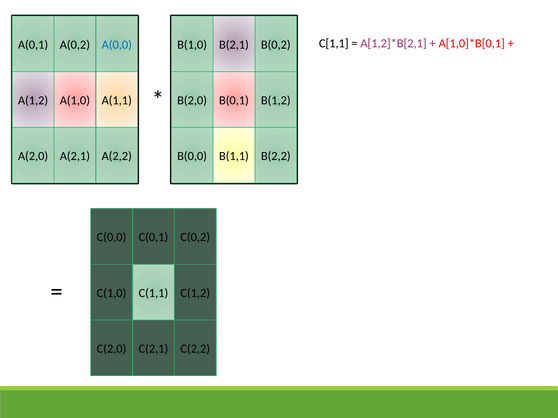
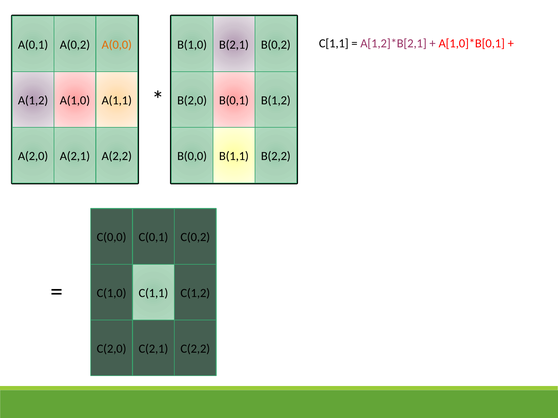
A(0,0 colour: blue -> orange
